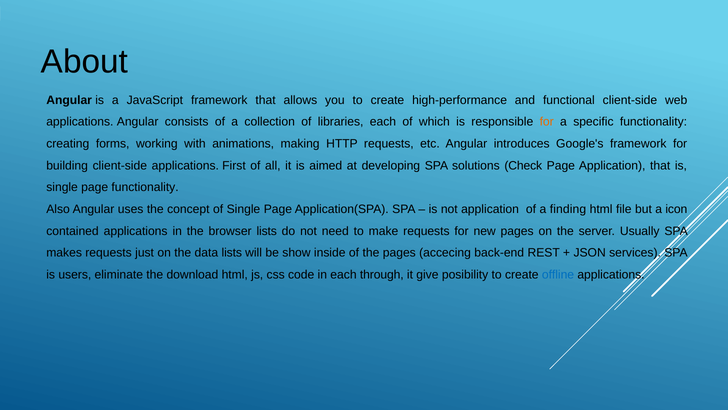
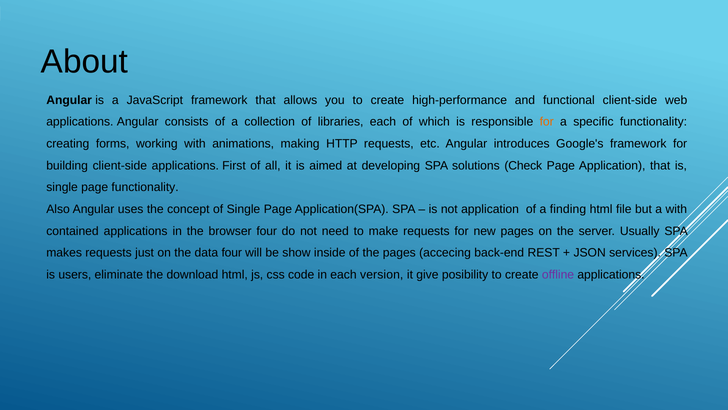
a icon: icon -> with
browser lists: lists -> four
data lists: lists -> four
through: through -> version
offline colour: blue -> purple
